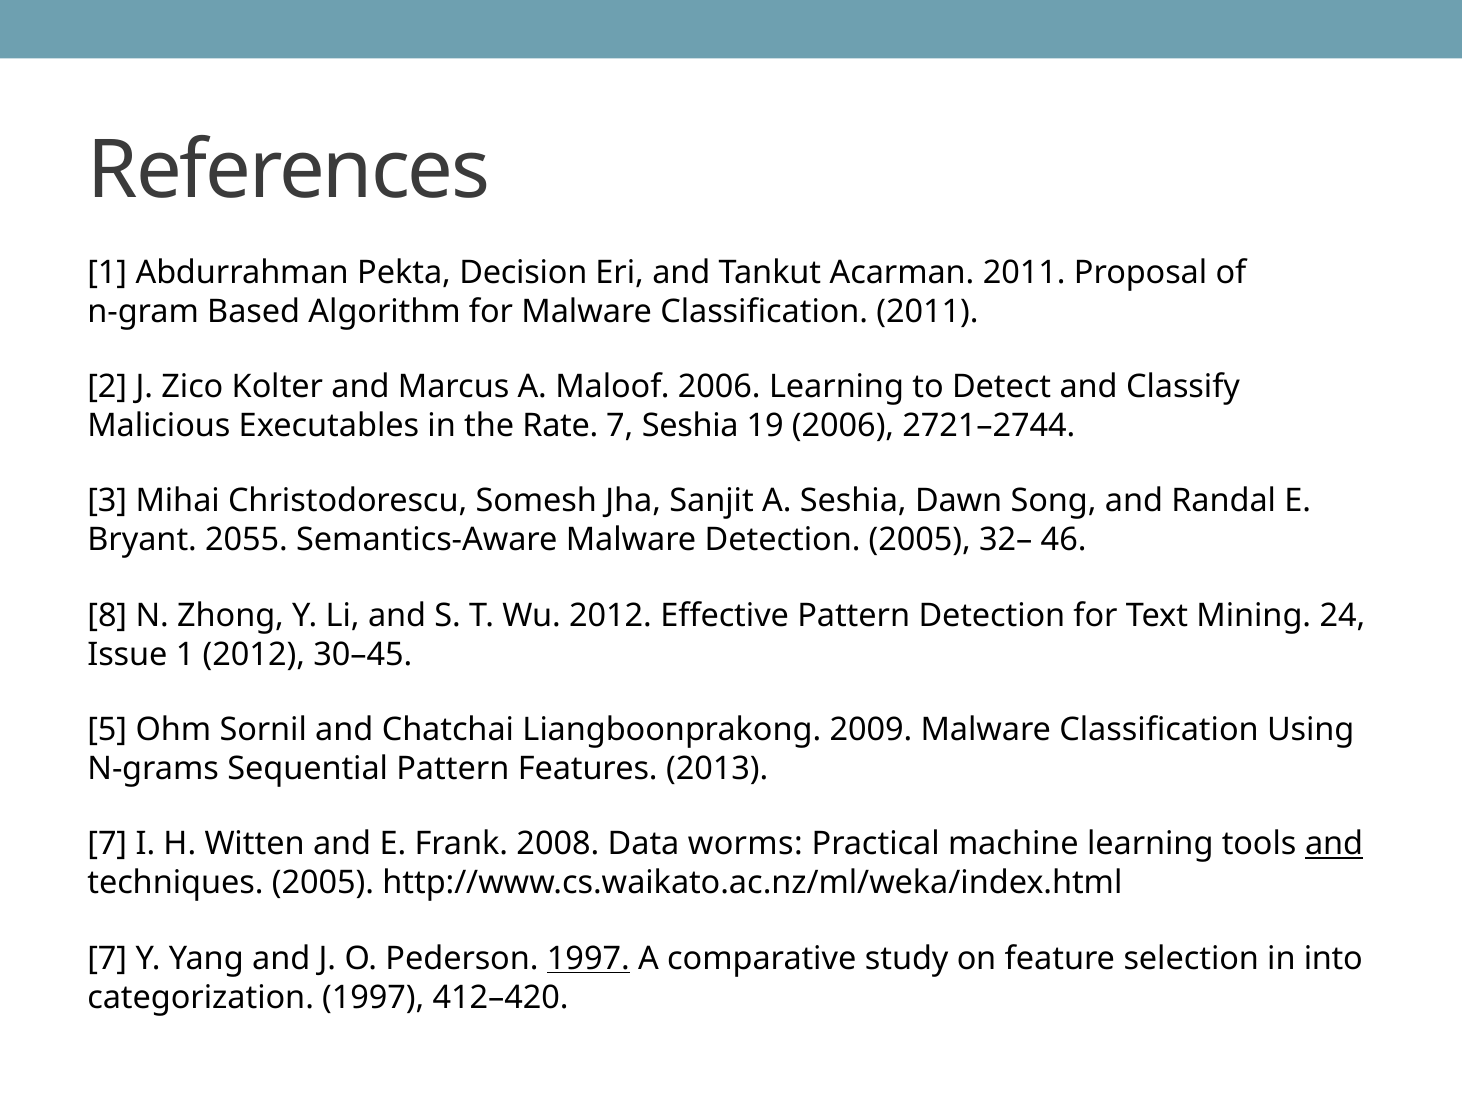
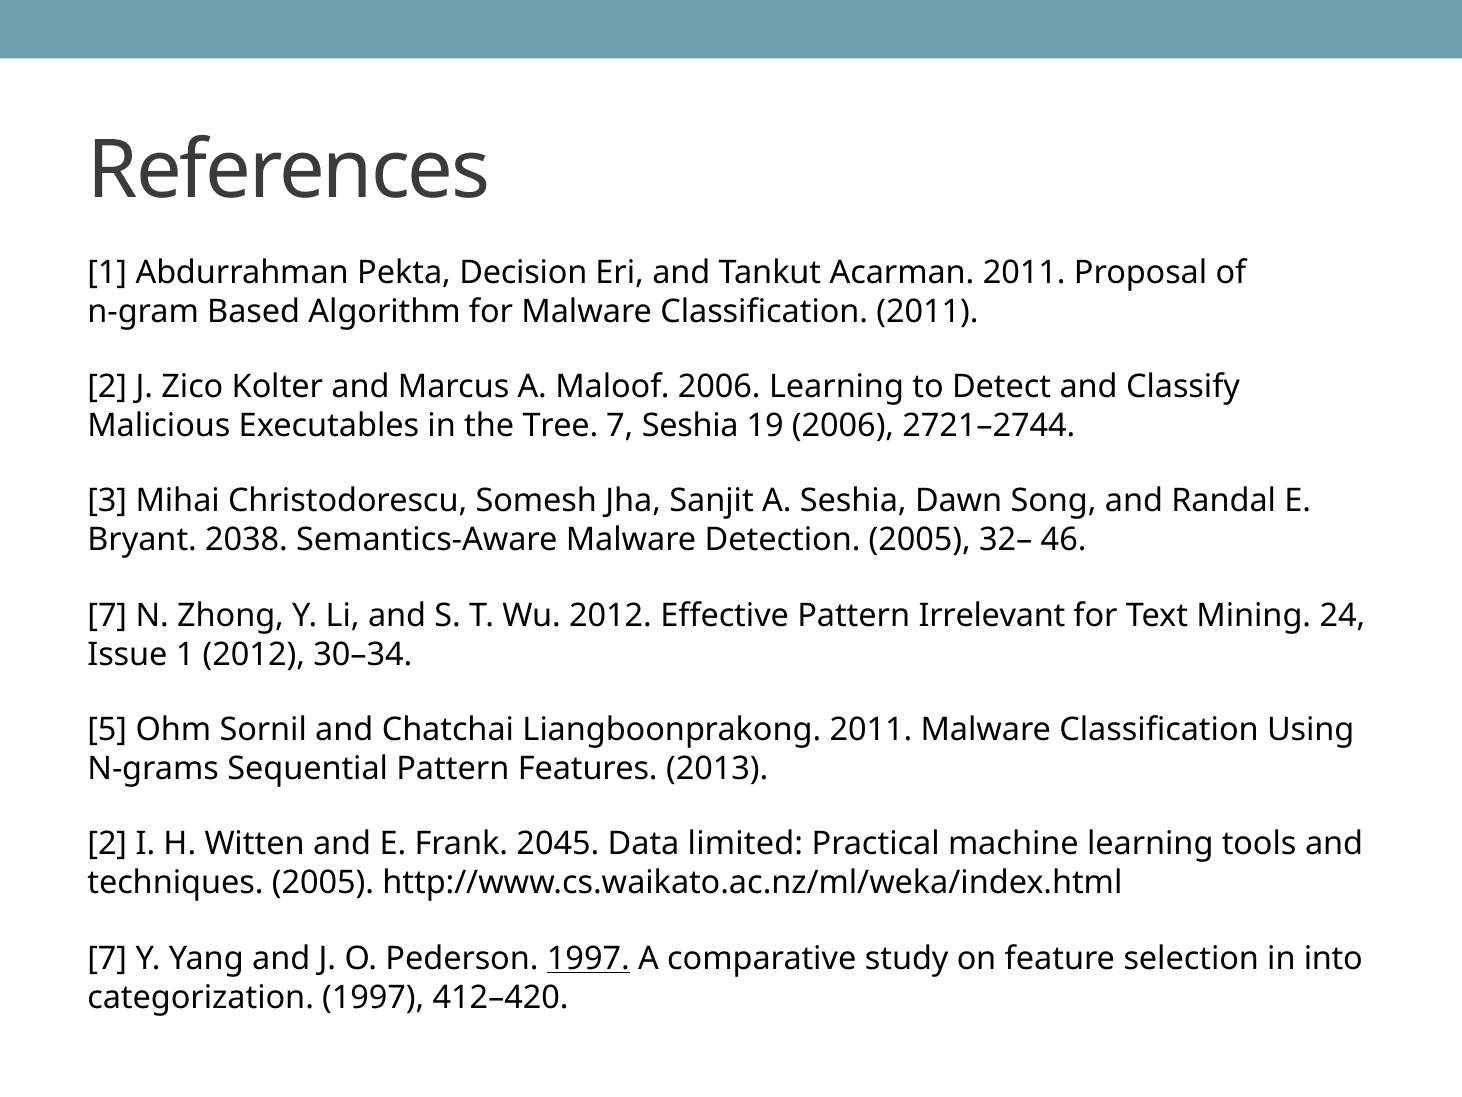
Rate: Rate -> Tree
2055: 2055 -> 2038
8 at (107, 615): 8 -> 7
Pattern Detection: Detection -> Irrelevant
30–45: 30–45 -> 30–34
Liangboonprakong 2009: 2009 -> 2011
7 at (107, 844): 7 -> 2
2008: 2008 -> 2045
worms: worms -> limited
and at (1334, 844) underline: present -> none
